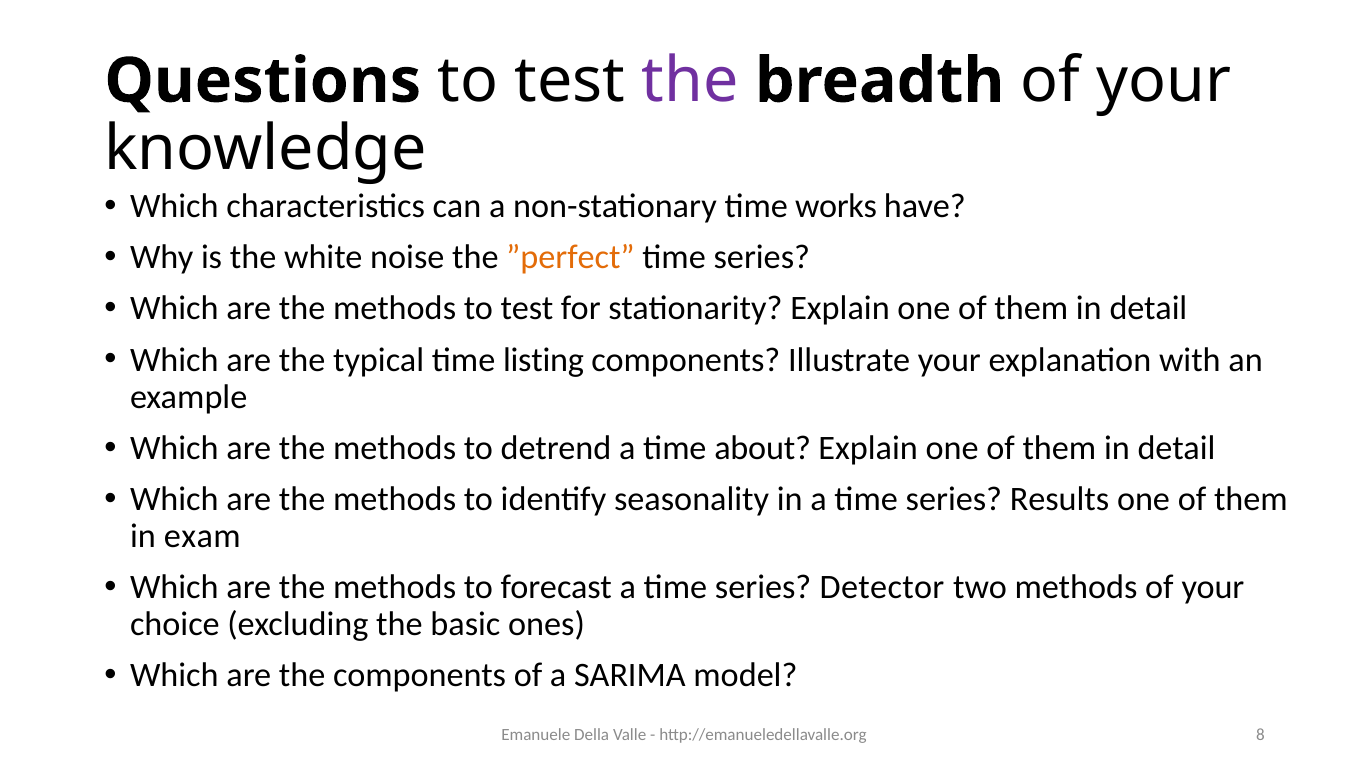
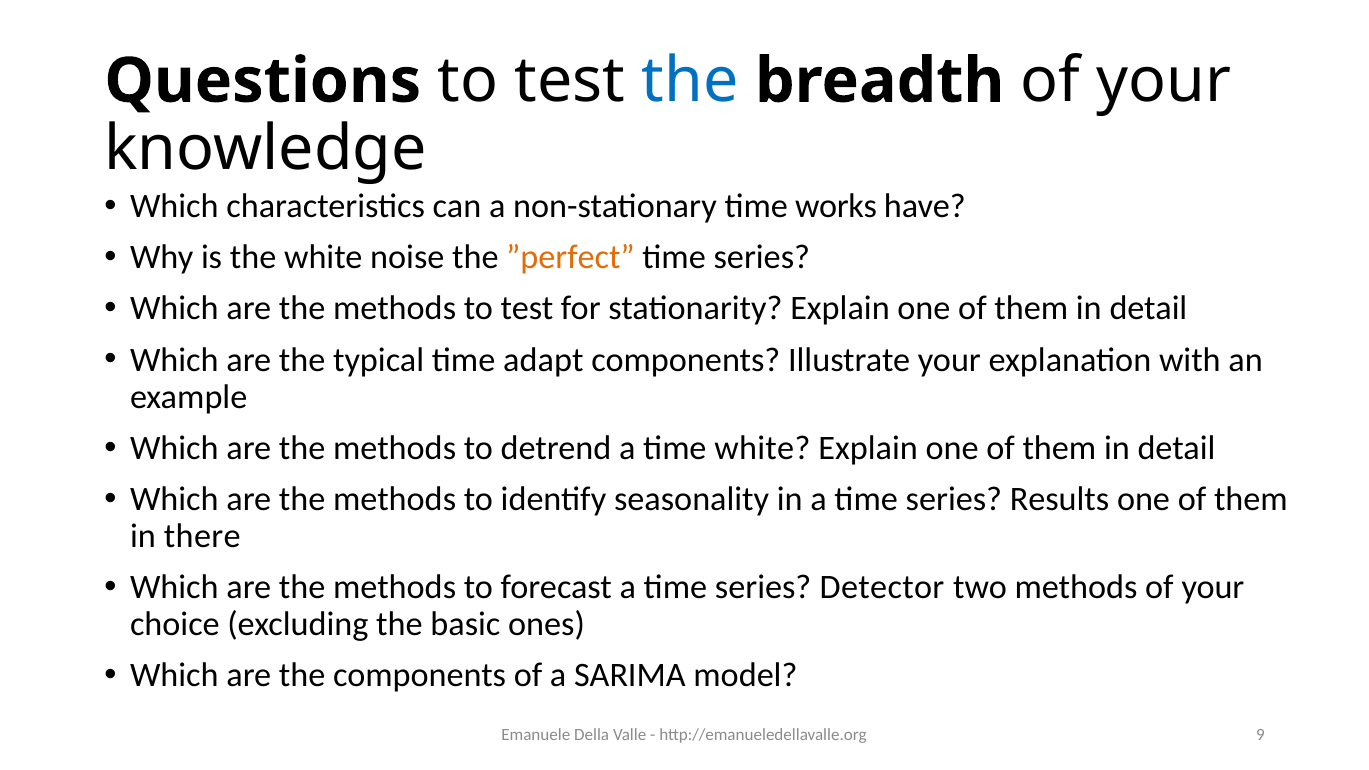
the at (690, 81) colour: purple -> blue
listing: listing -> adapt
time about: about -> white
exam: exam -> there
8: 8 -> 9
